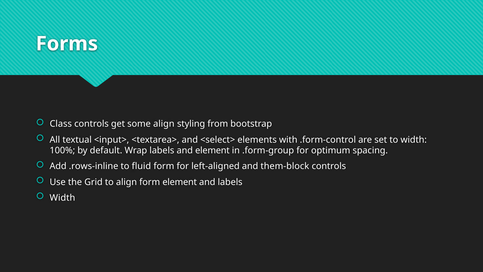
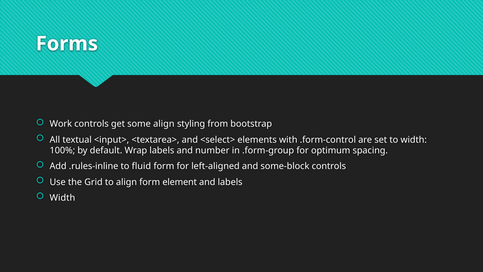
Class: Class -> Work
and element: element -> number
.rows-inline: .rows-inline -> .rules-inline
them-block: them-block -> some-block
